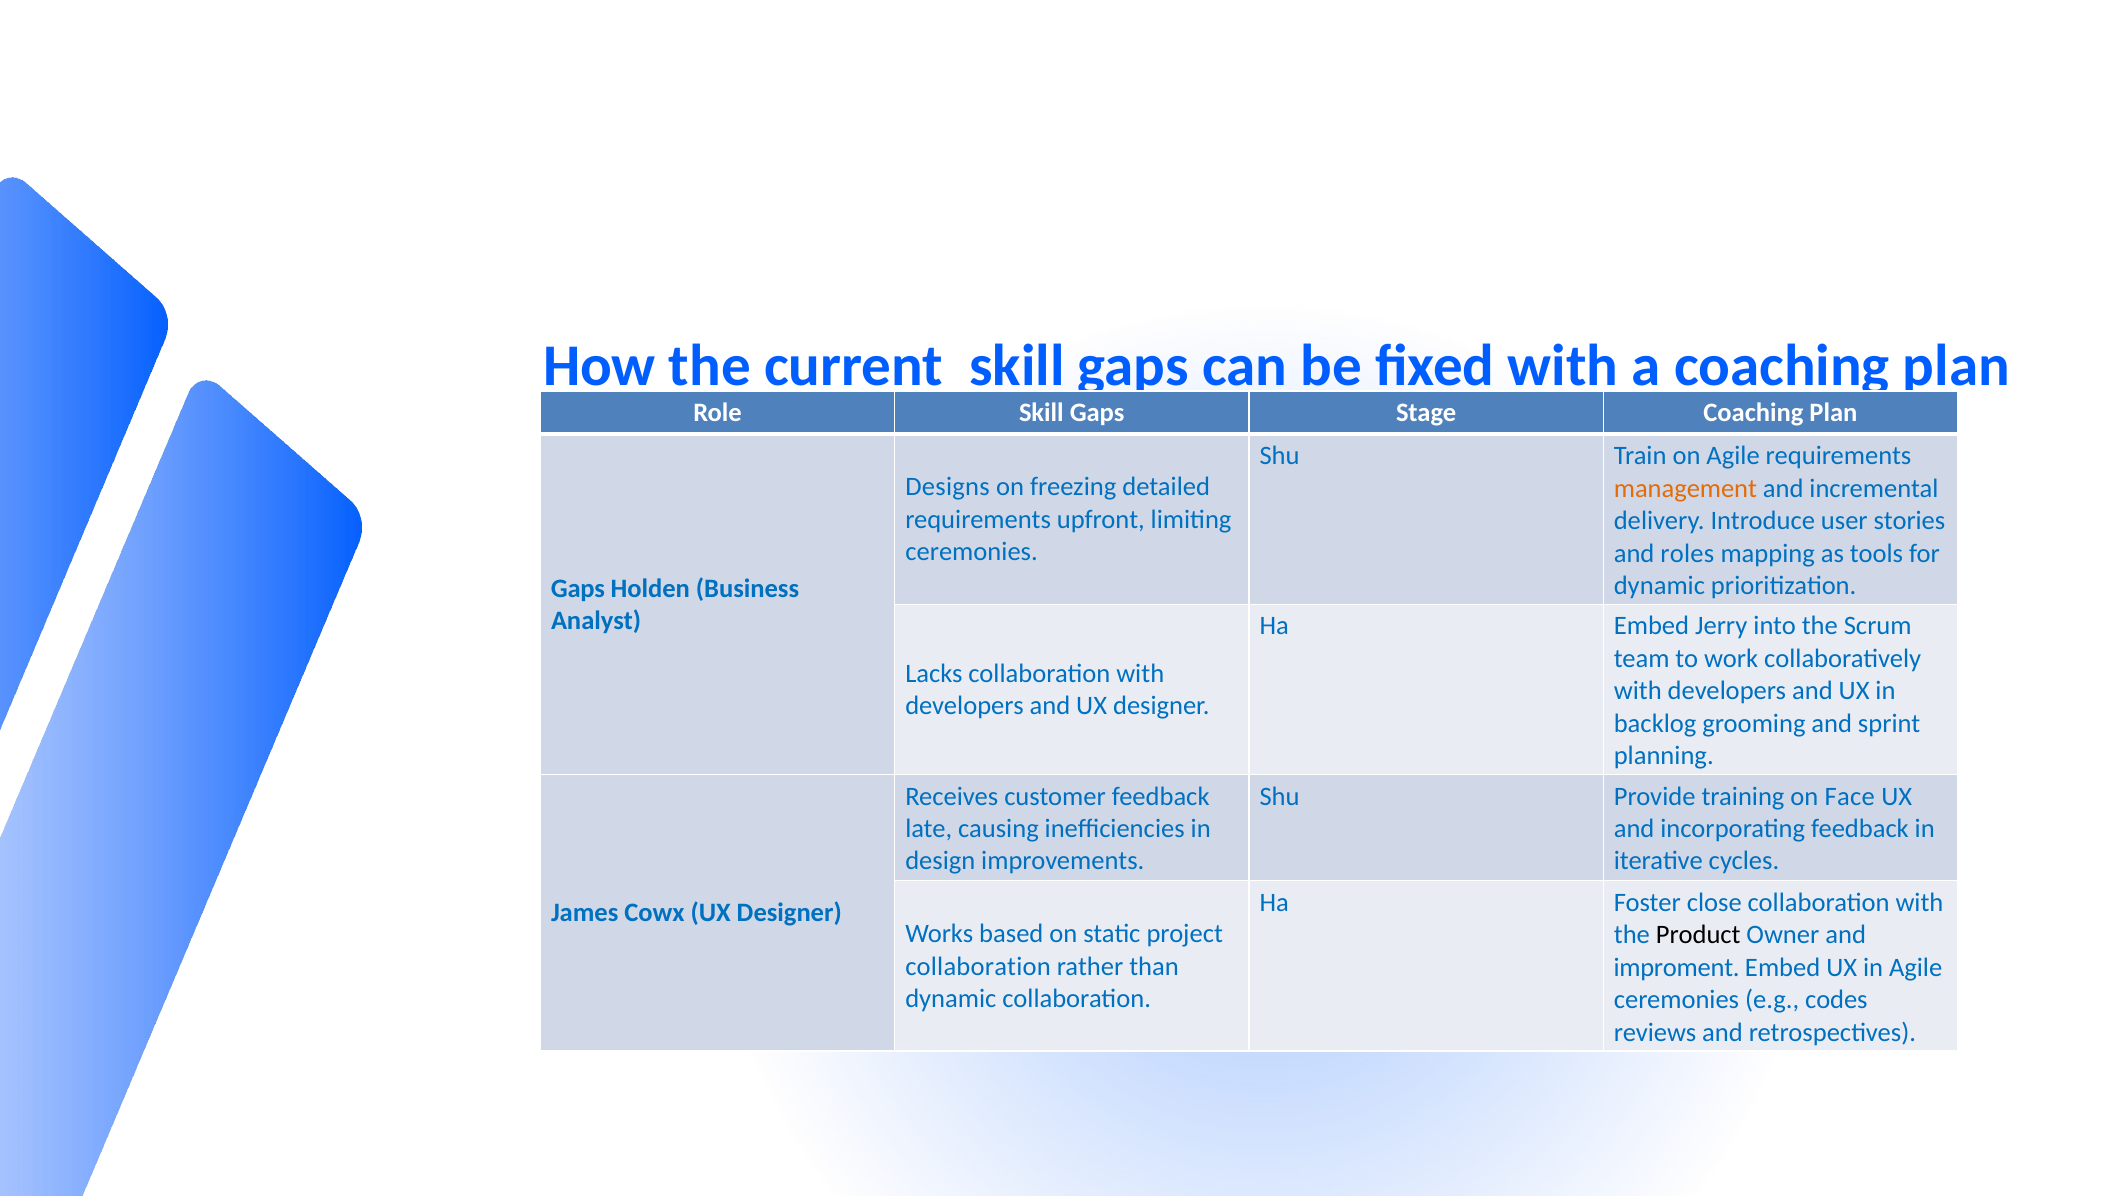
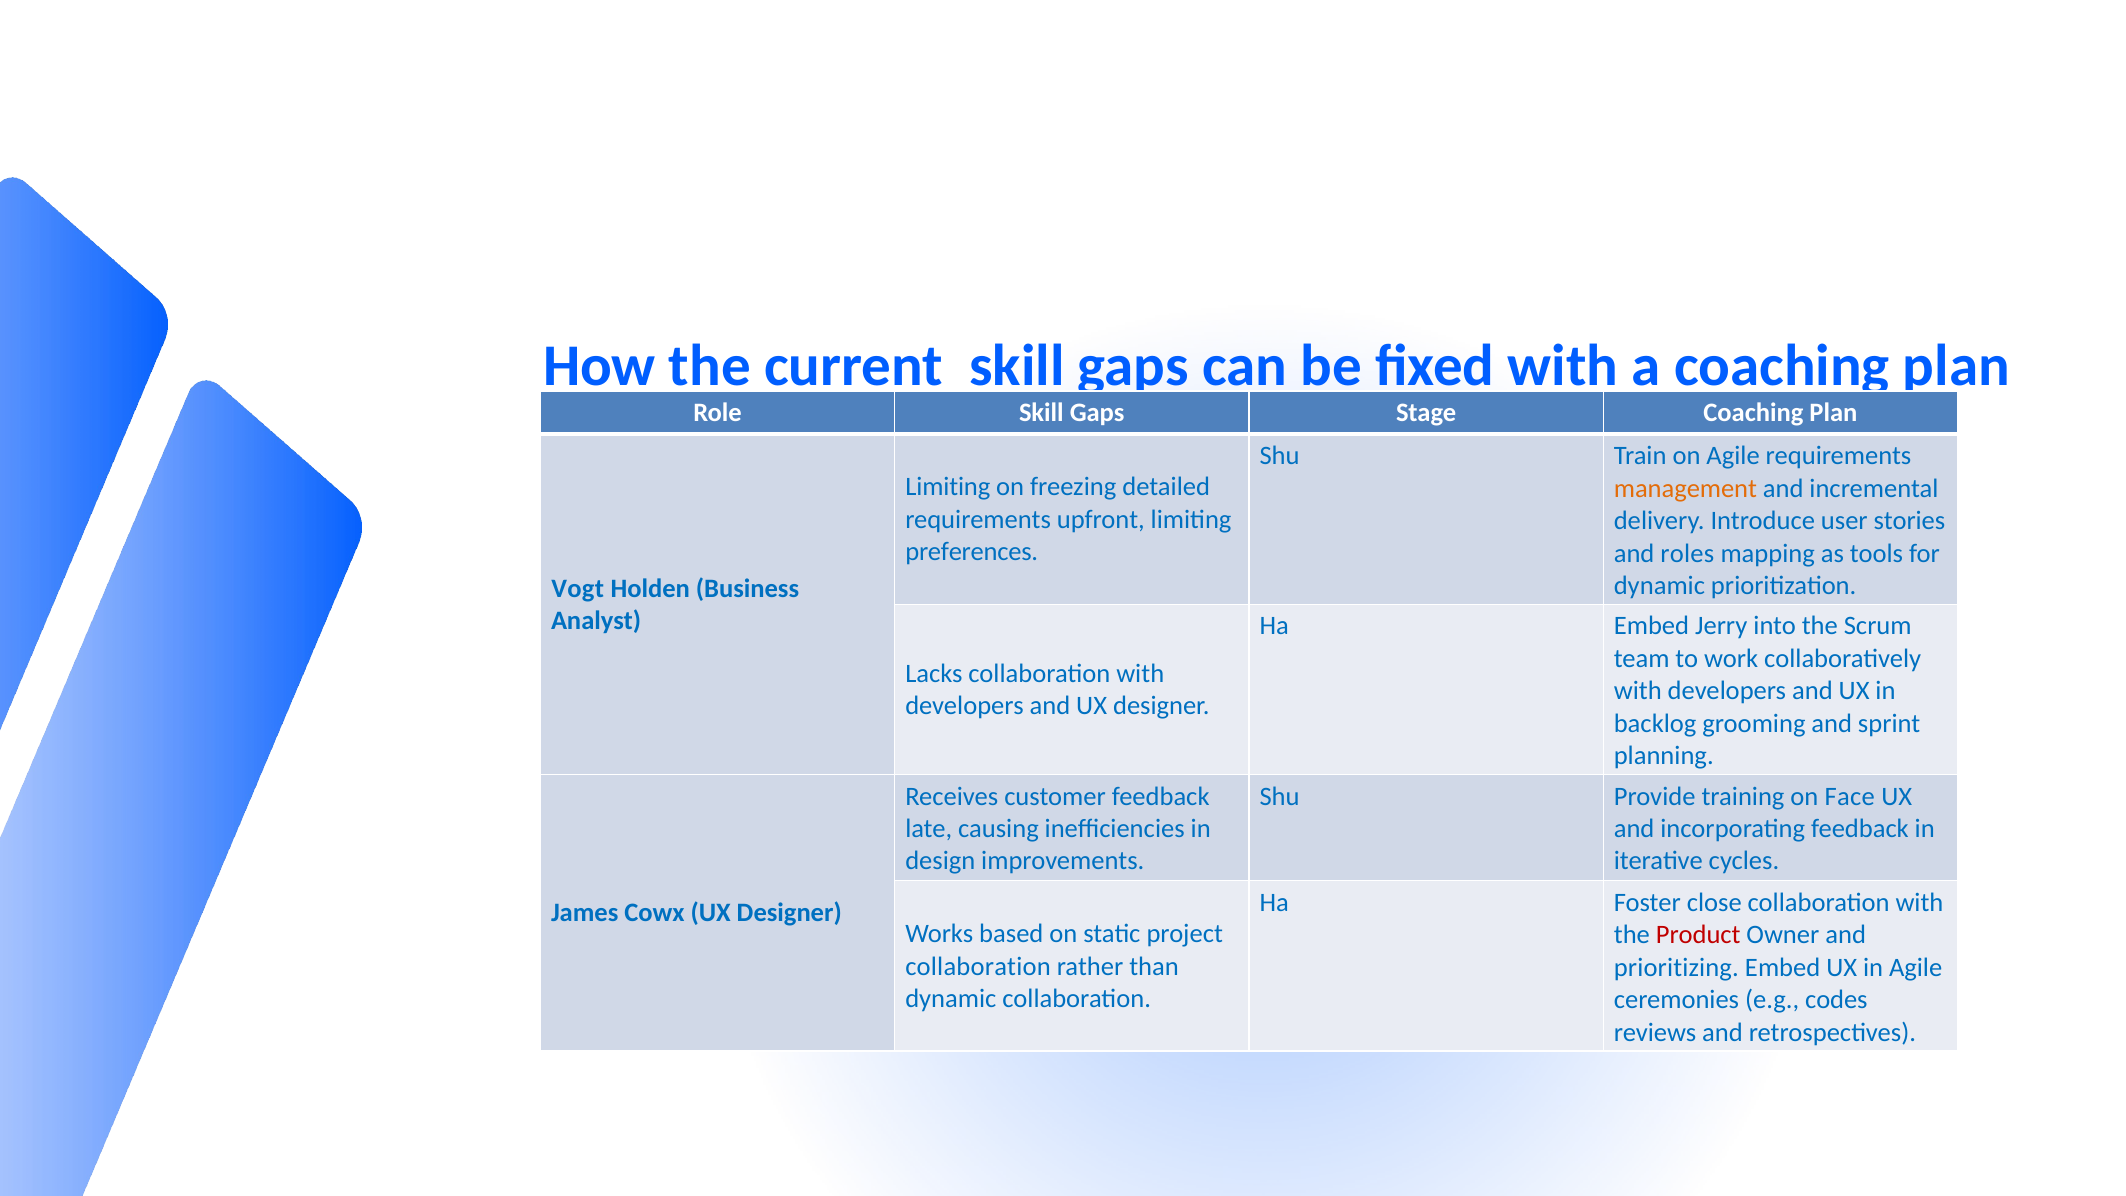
Designs at (948, 487): Designs -> Limiting
ceremonies at (972, 552): ceremonies -> preferences
Gaps at (578, 588): Gaps -> Vogt
Product colour: black -> red
improment: improment -> prioritizing
